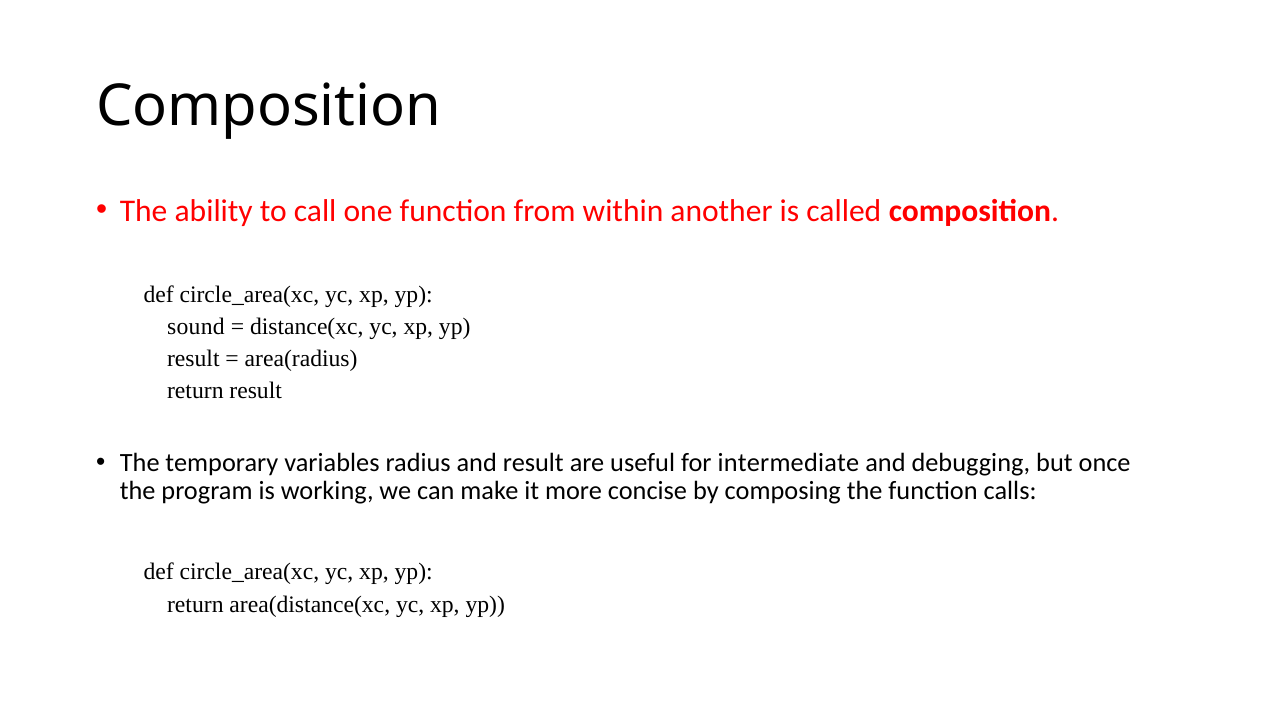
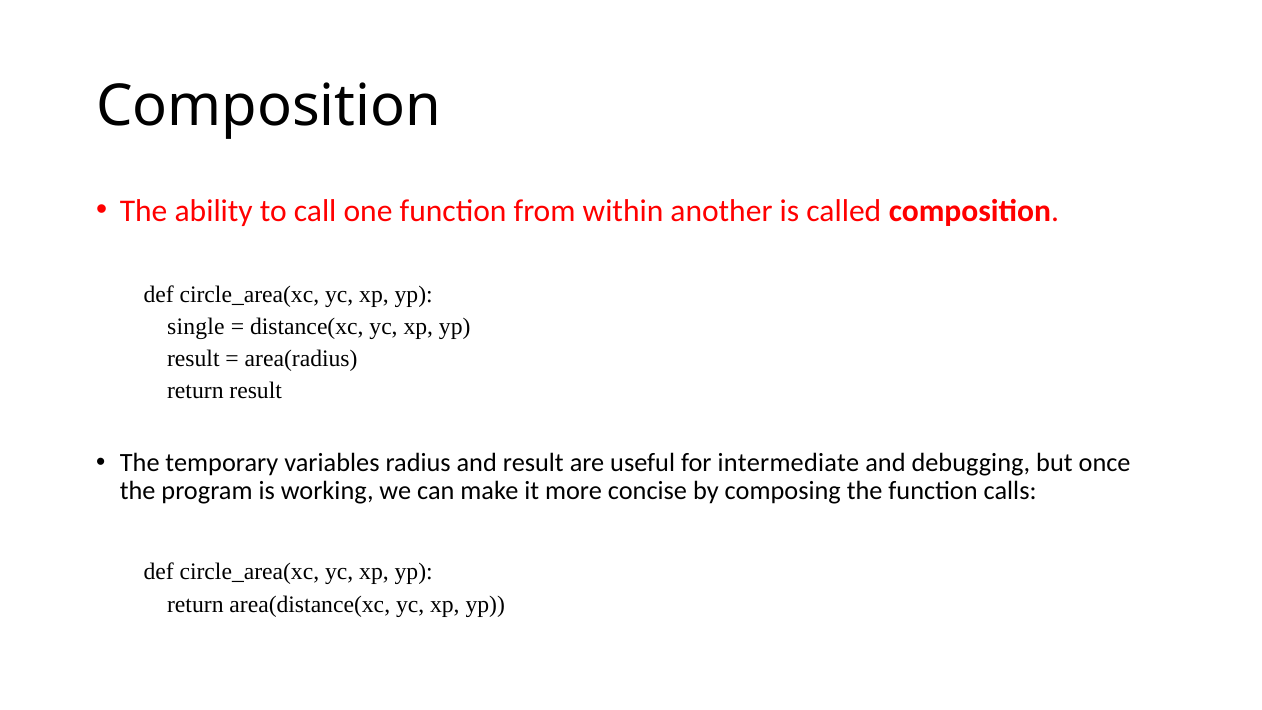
sound: sound -> single
